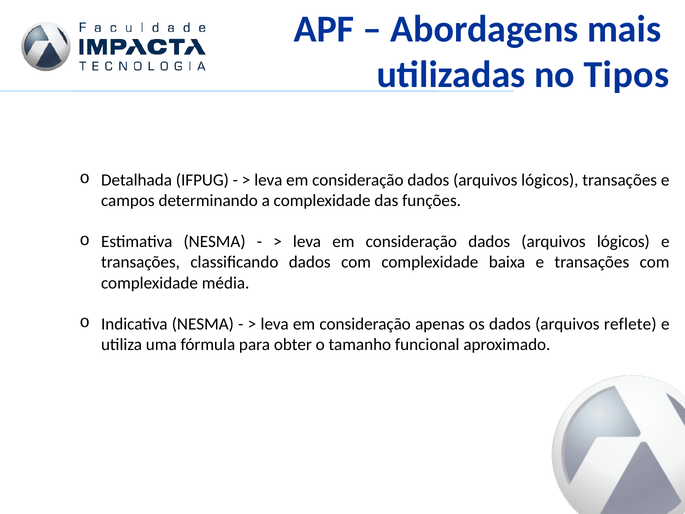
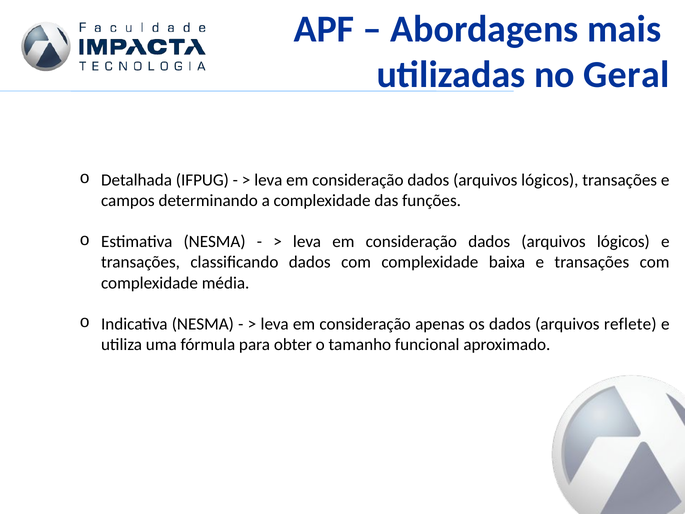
Tipos: Tipos -> Geral
